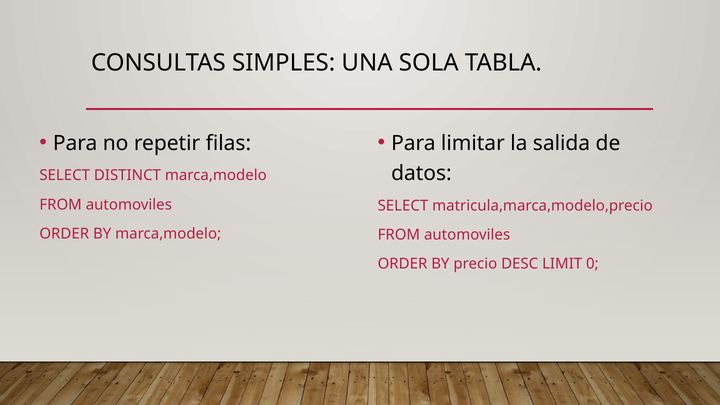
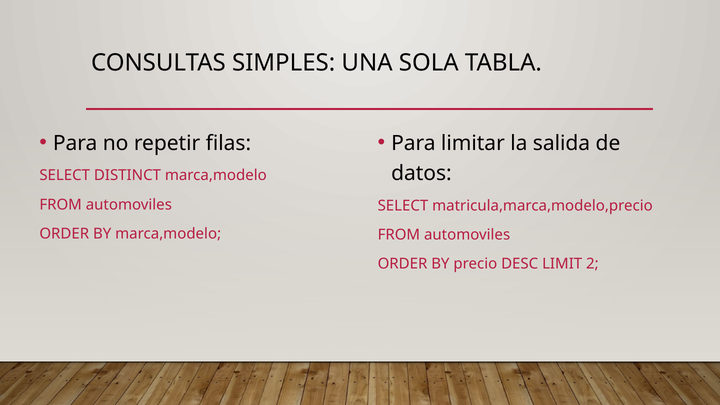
0: 0 -> 2
